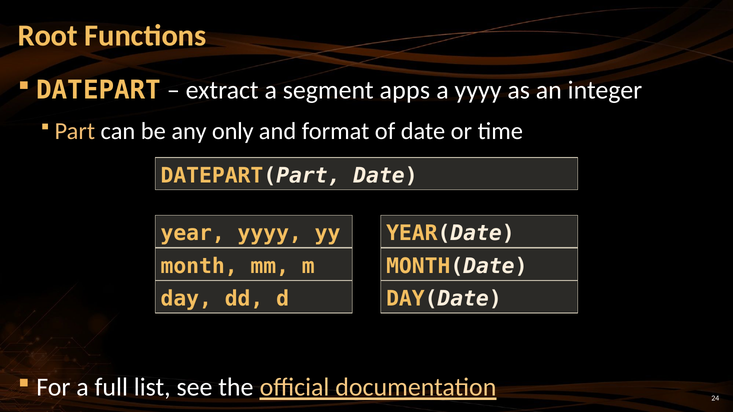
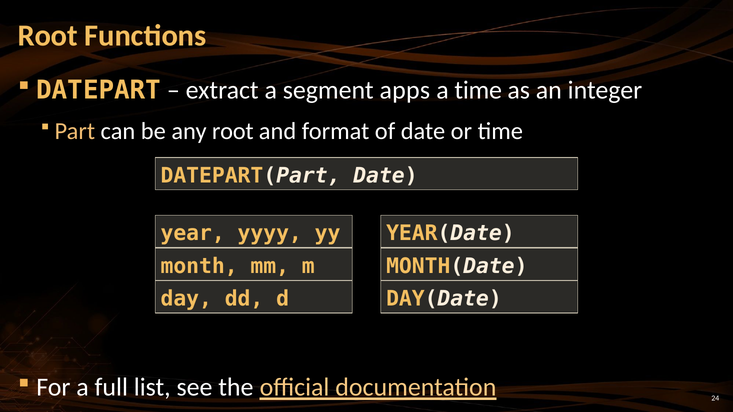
a yyyy: yyyy -> time
any only: only -> root
